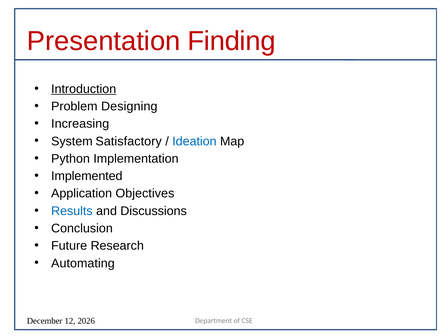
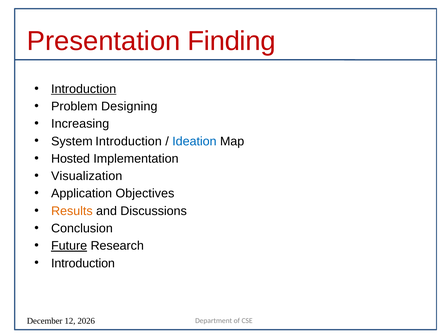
System Satisfactory: Satisfactory -> Introduction
Python: Python -> Hosted
Implemented: Implemented -> Visualization
Results colour: blue -> orange
Future underline: none -> present
Automating at (83, 263): Automating -> Introduction
